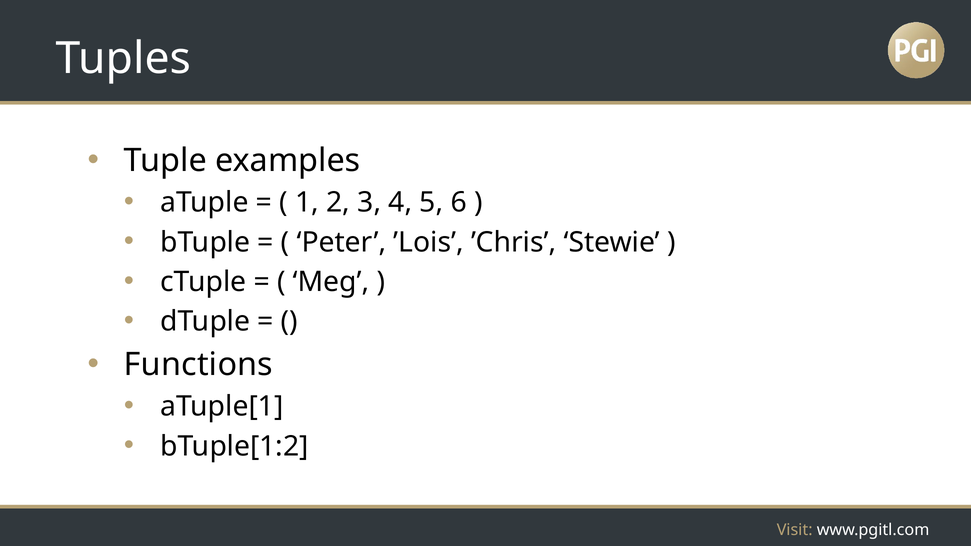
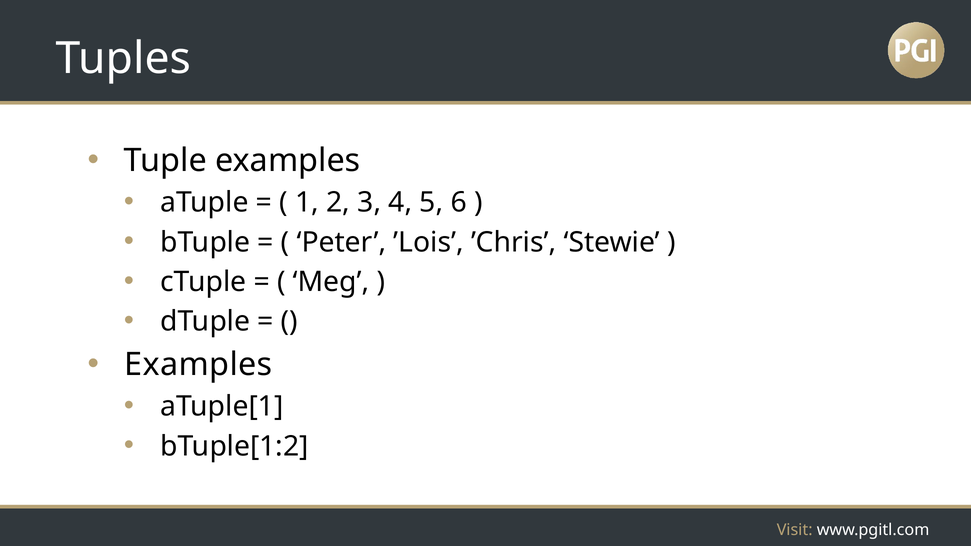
Functions at (198, 365): Functions -> Examples
